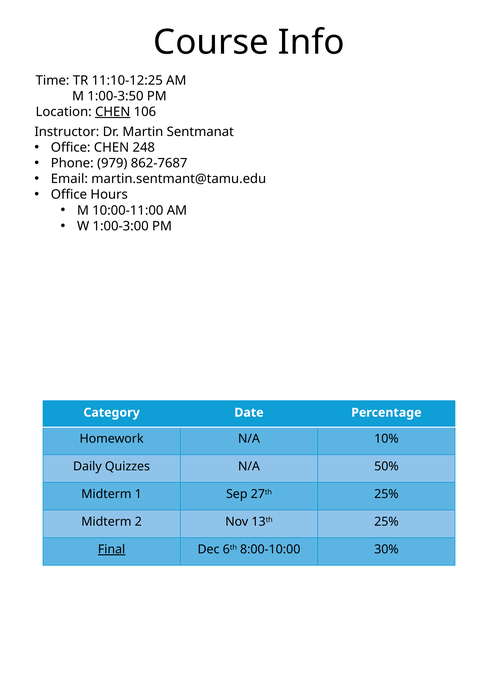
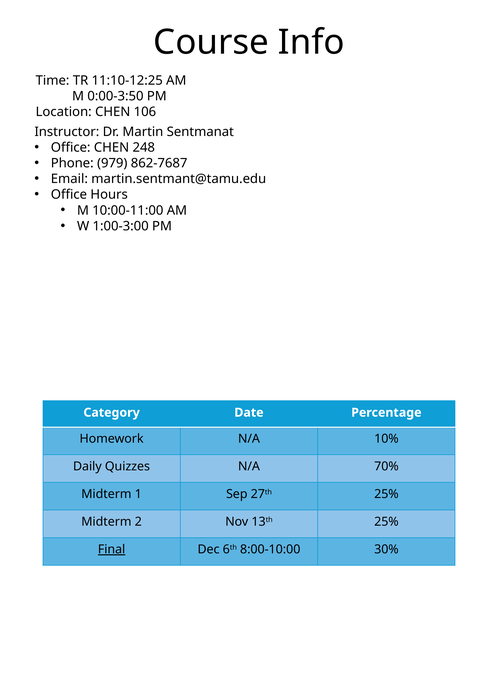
1:00-3:50: 1:00-3:50 -> 0:00-3:50
CHEN at (113, 112) underline: present -> none
50%: 50% -> 70%
